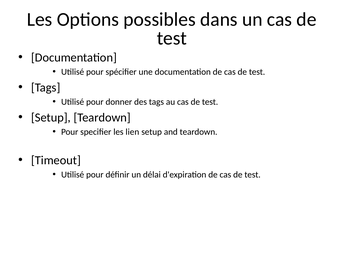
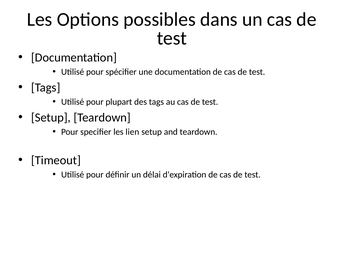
donner: donner -> plupart
